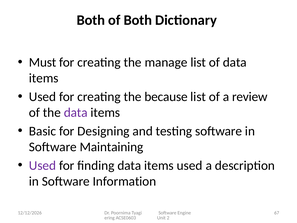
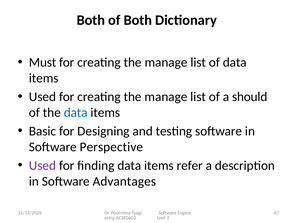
because at (166, 97): because -> manage
review: review -> should
data at (76, 112) colour: purple -> blue
Maintaining: Maintaining -> Perspective
items used: used -> refer
Information: Information -> Advantages
